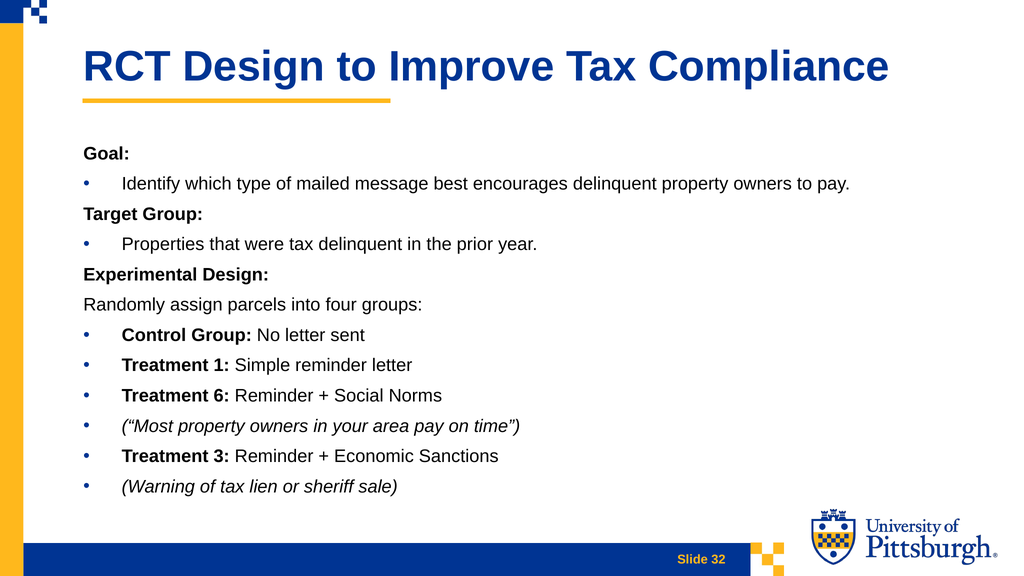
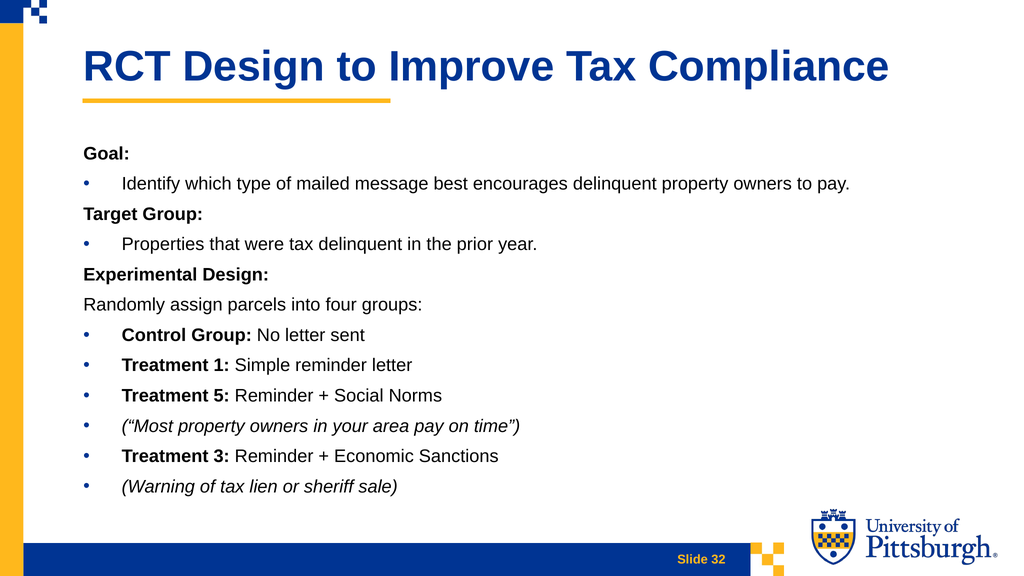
6: 6 -> 5
